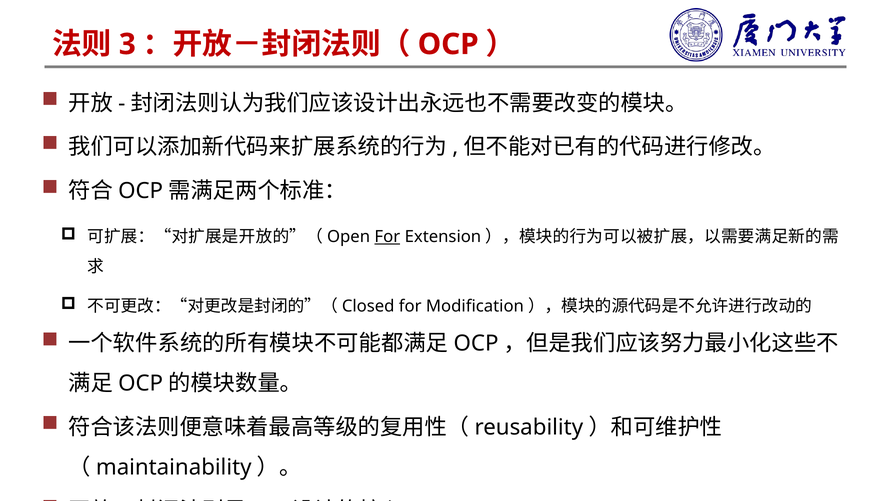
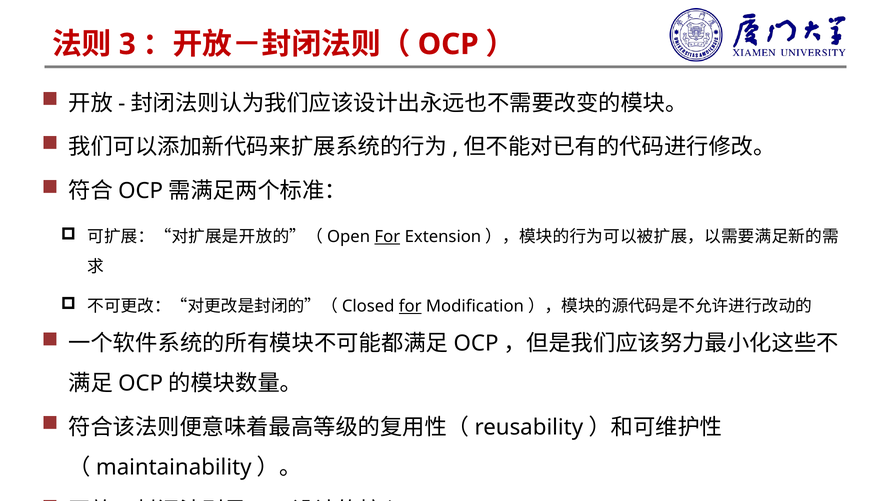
for at (410, 306) underline: none -> present
